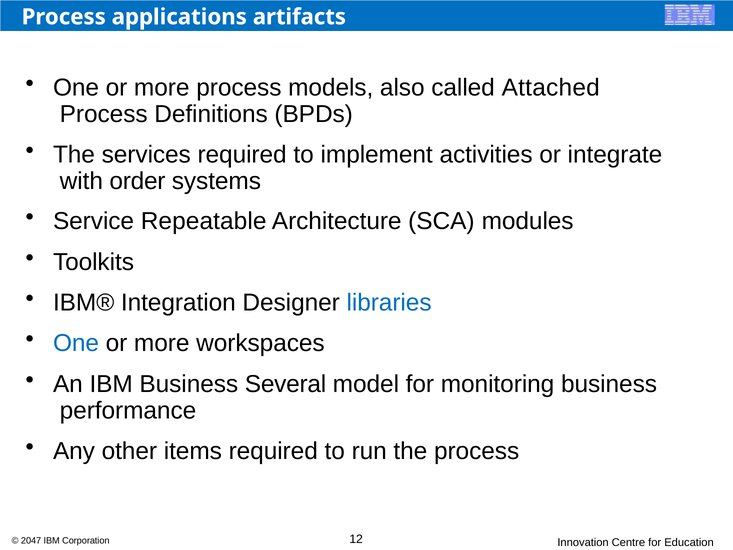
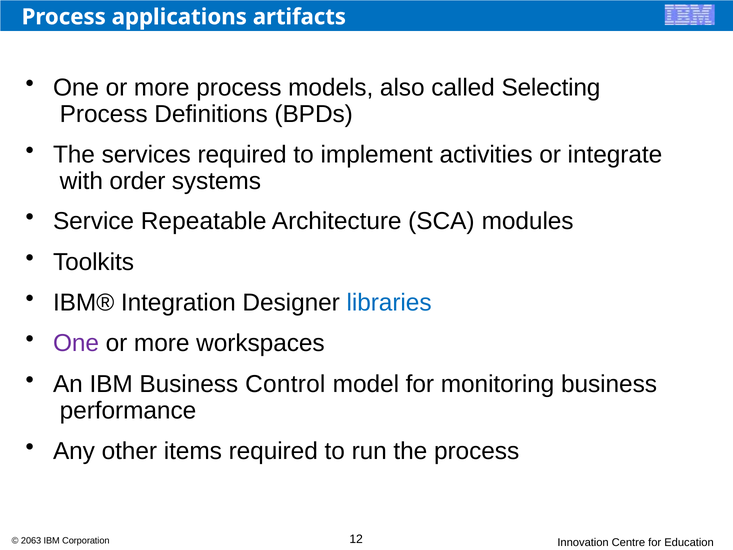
Attached: Attached -> Selecting
One at (76, 343) colour: blue -> purple
Several: Several -> Control
2047: 2047 -> 2063
